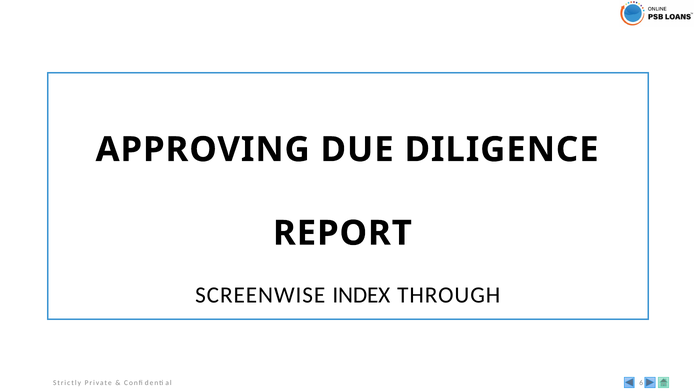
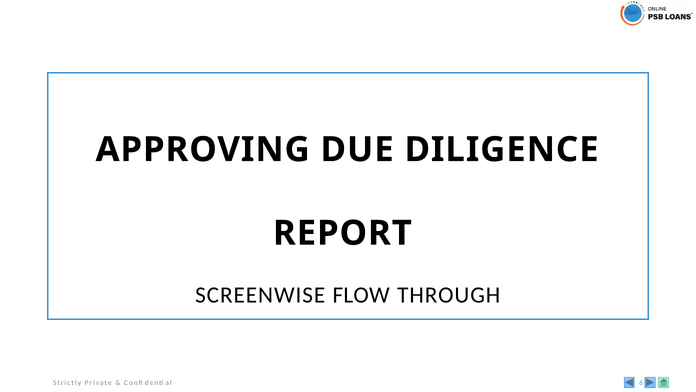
INDEX: INDEX -> FLOW
